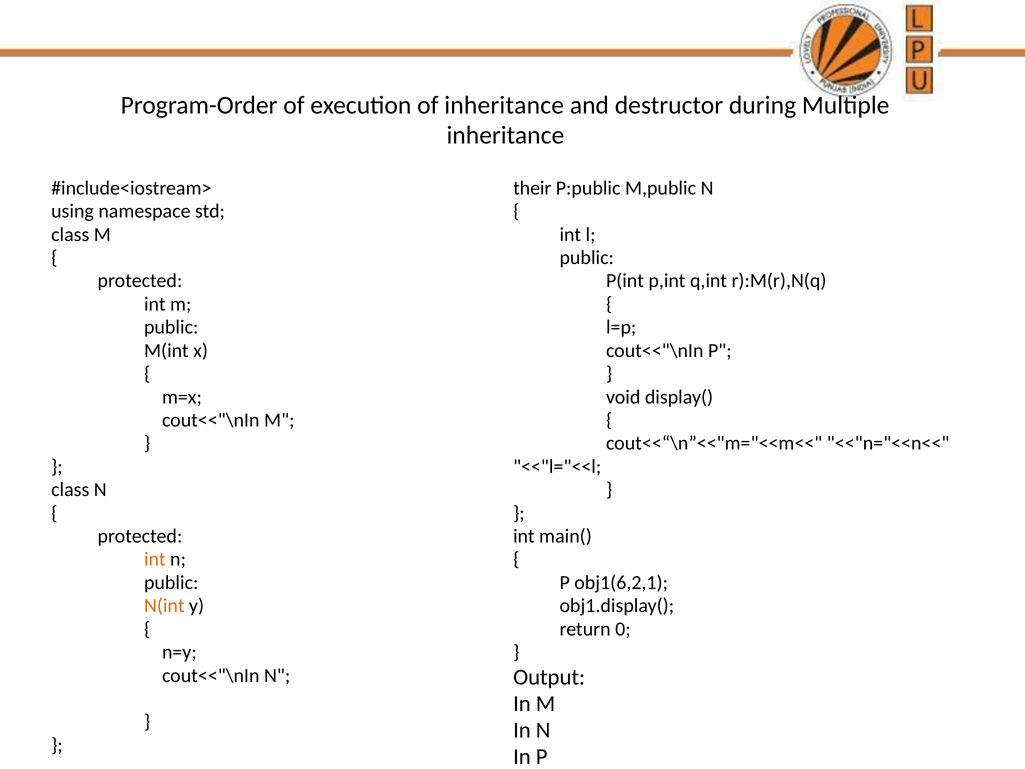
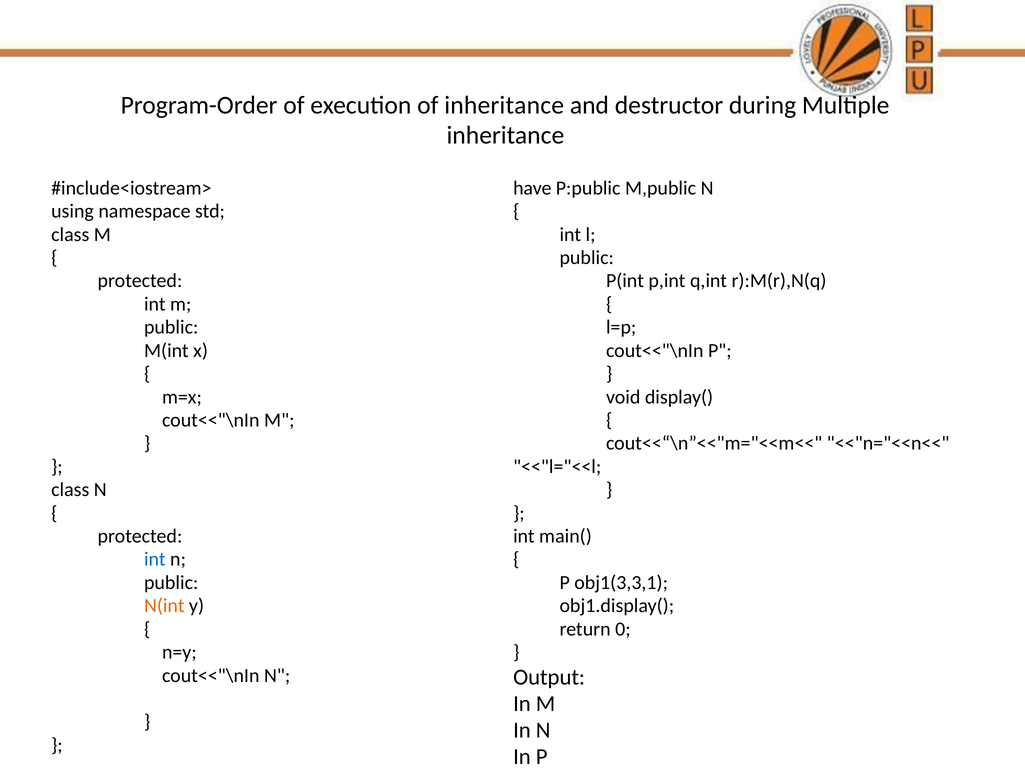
their: their -> have
int at (155, 559) colour: orange -> blue
obj1(6,2,1: obj1(6,2,1 -> obj1(3,3,1
